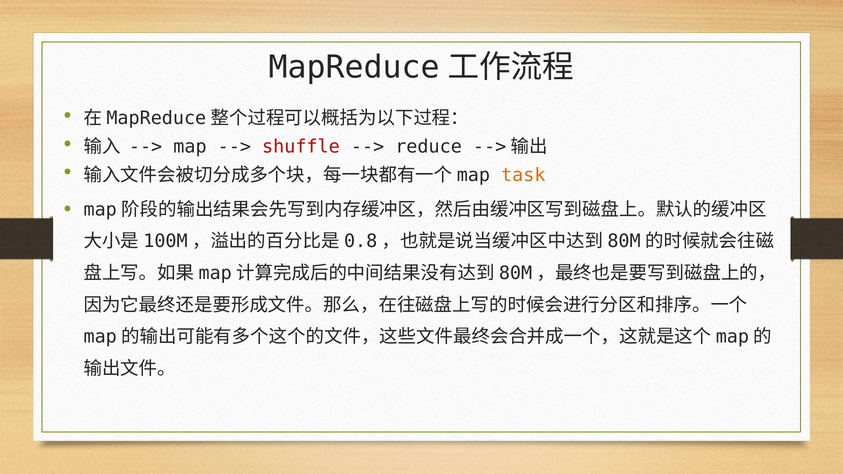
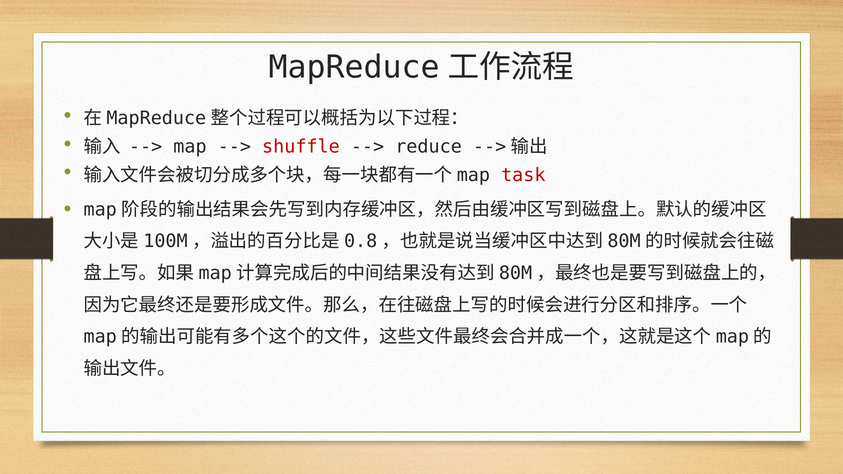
task colour: orange -> red
